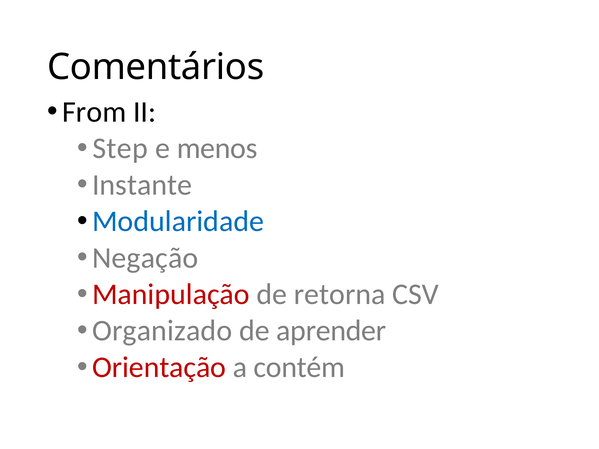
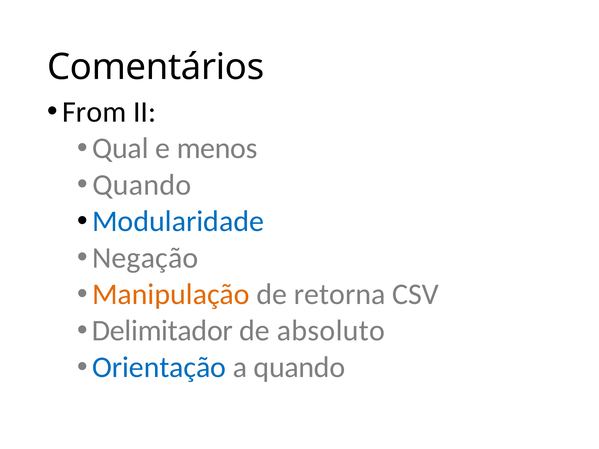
Step: Step -> Qual
Instante at (142, 185): Instante -> Quando
Manipulação colour: red -> orange
Organizado: Organizado -> Delimitador
aprender: aprender -> absoluto
Orientação colour: red -> blue
a contém: contém -> quando
